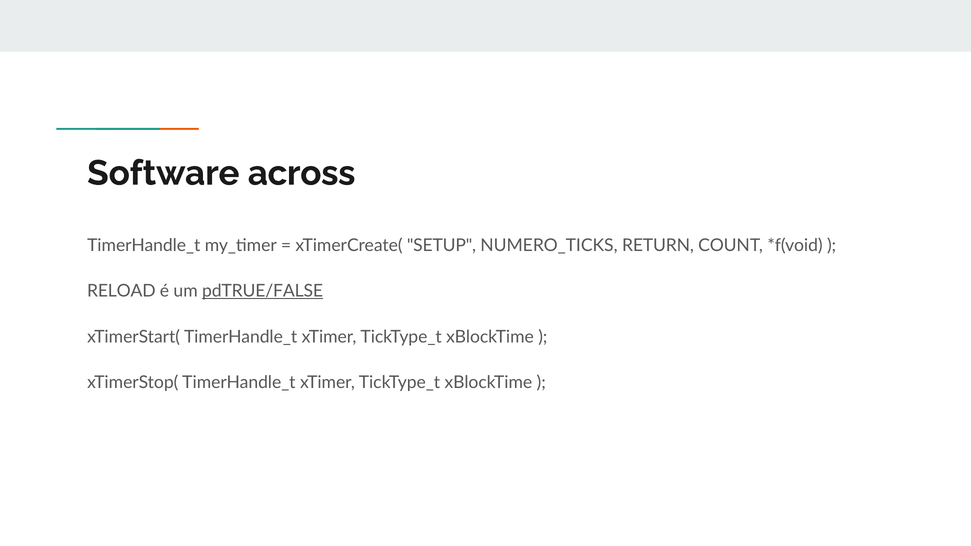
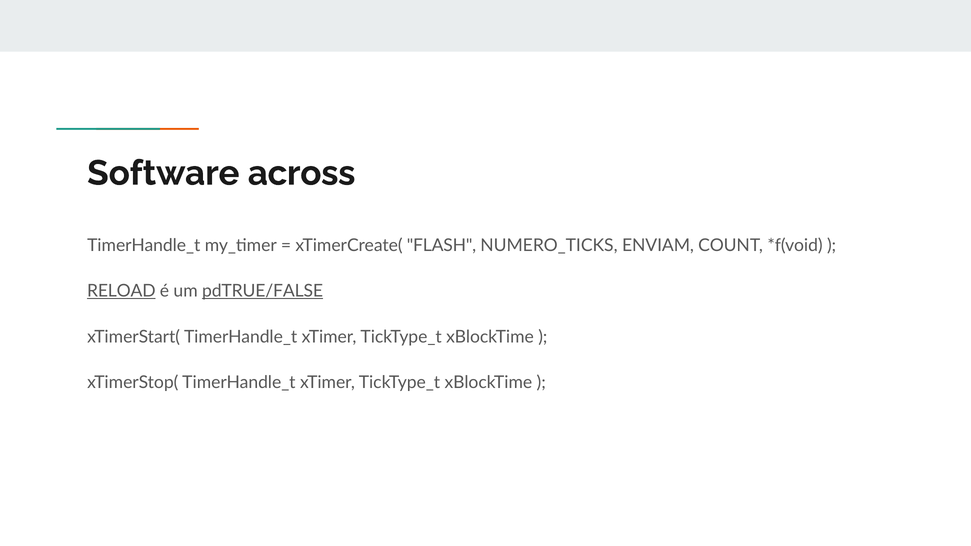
SETUP: SETUP -> FLASH
RETURN: RETURN -> ENVIAM
RELOAD underline: none -> present
